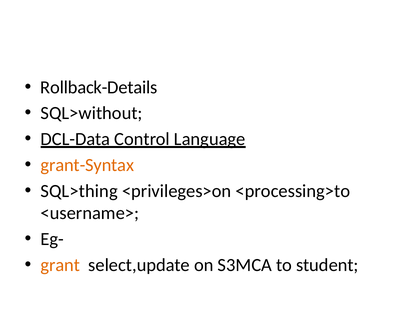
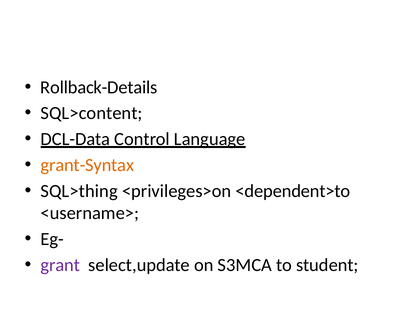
SQL>without: SQL>without -> SQL>content
<processing>to: <processing>to -> <dependent>to
grant colour: orange -> purple
